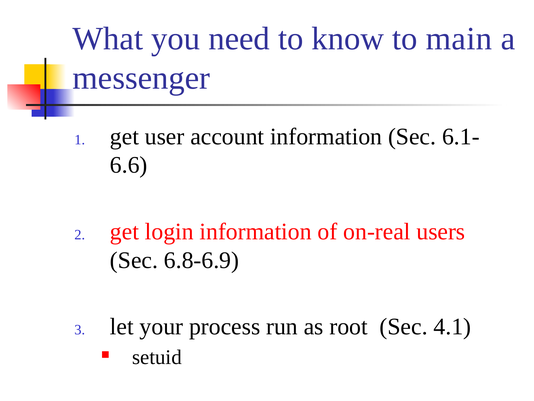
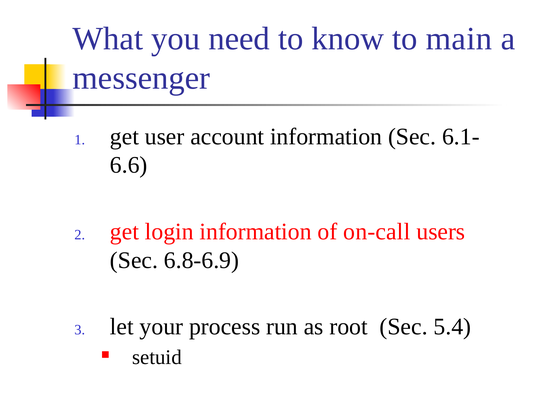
on-real: on-real -> on-call
4.1: 4.1 -> 5.4
